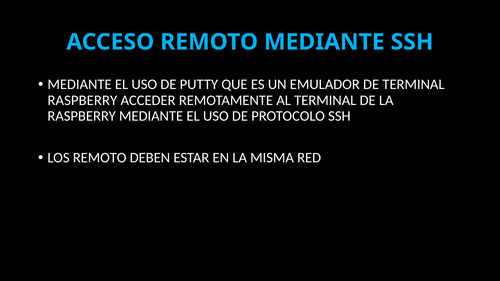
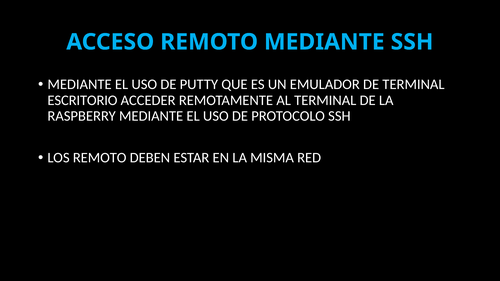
RASPBERRY at (82, 100): RASPBERRY -> ESCRITORIO
